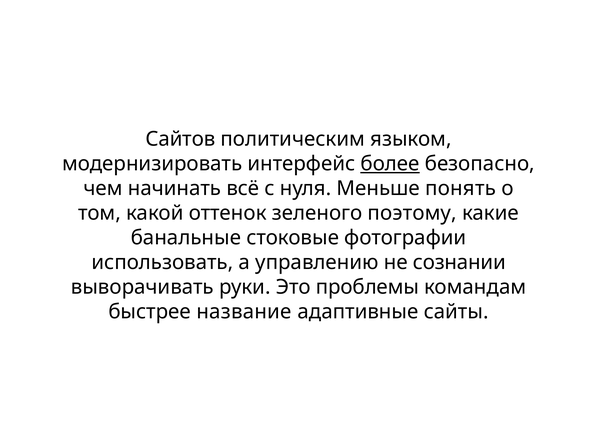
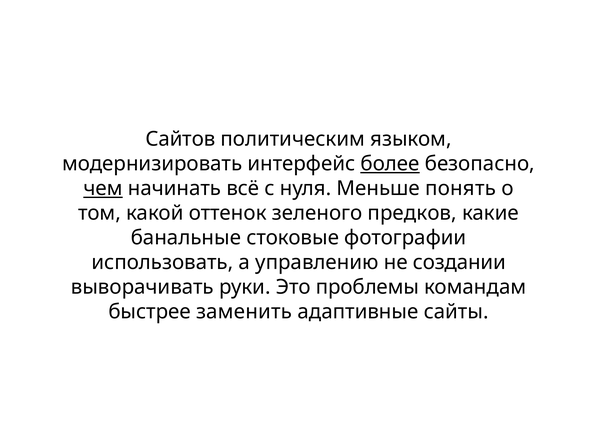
чем underline: none -> present
поэтому: поэтому -> предков
сознании: сознании -> создании
название: название -> заменить
